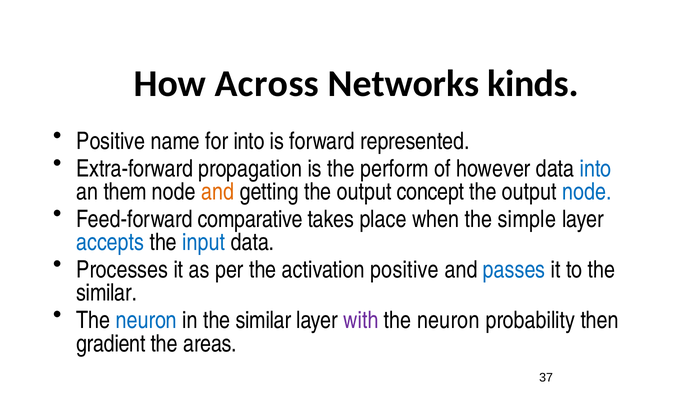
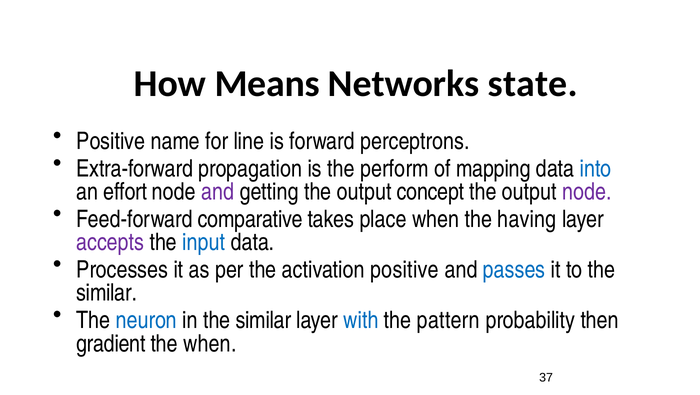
Across: Across -> Means
kinds: kinds -> state
for into: into -> line
represented: represented -> perceptrons
however: however -> mapping
them: them -> effort
and at (218, 192) colour: orange -> purple
node at (587, 192) colour: blue -> purple
simple: simple -> having
accepts colour: blue -> purple
with colour: purple -> blue
neuron at (448, 321): neuron -> pattern
the areas: areas -> when
